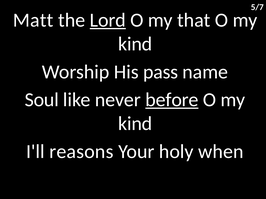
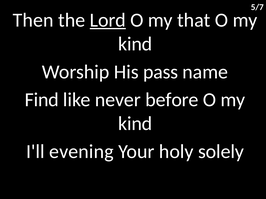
Matt: Matt -> Then
Soul: Soul -> Find
before underline: present -> none
reasons: reasons -> evening
when: when -> solely
